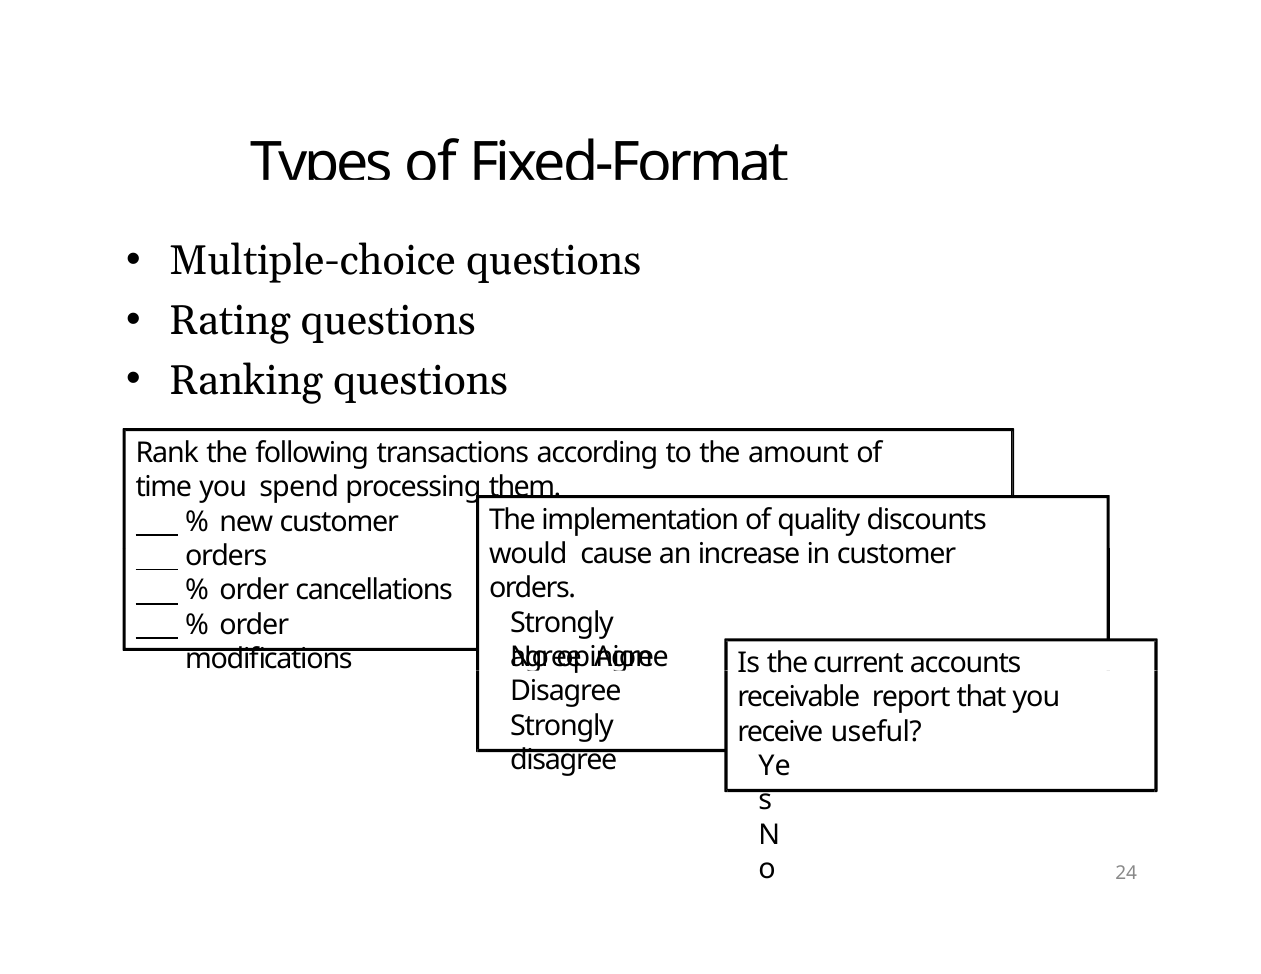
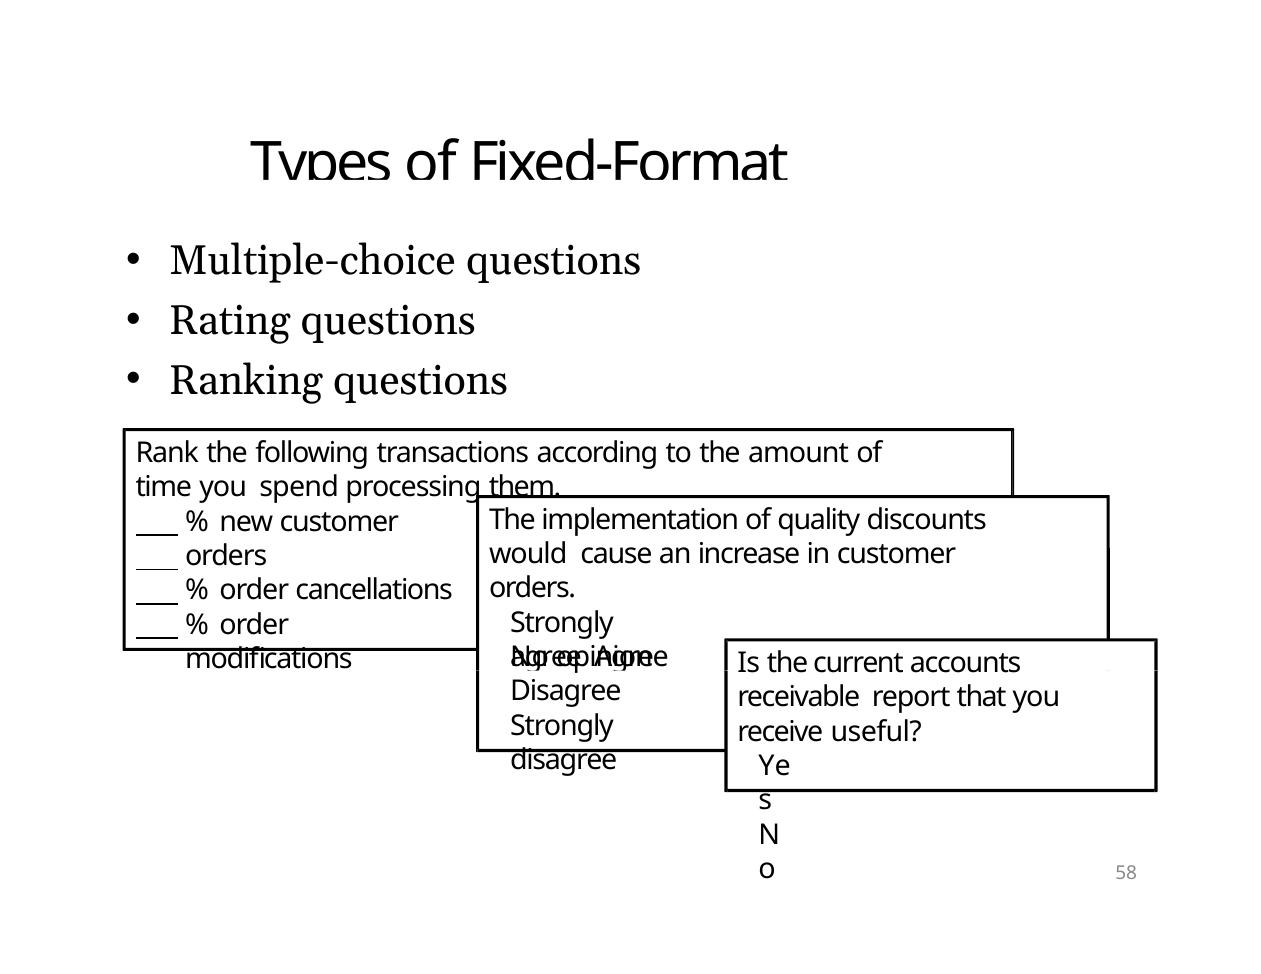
24: 24 -> 58
